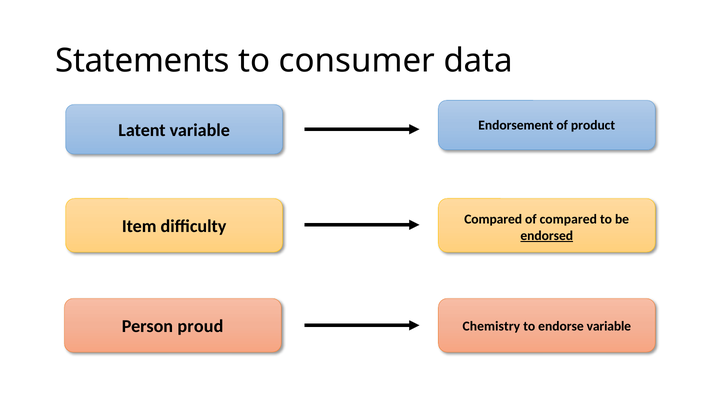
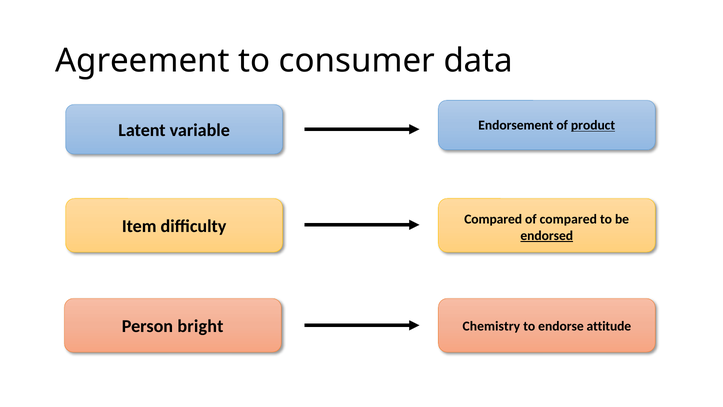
Statements: Statements -> Agreement
product underline: none -> present
proud: proud -> bright
endorse variable: variable -> attitude
